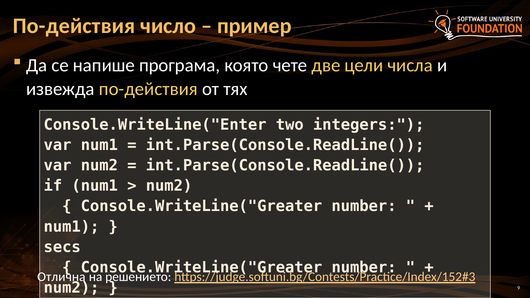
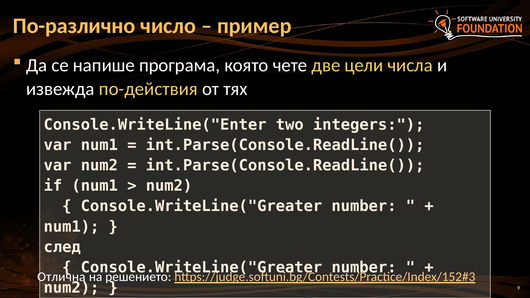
По-действия at (74, 26): По-действия -> По-различно
secs: secs -> след
